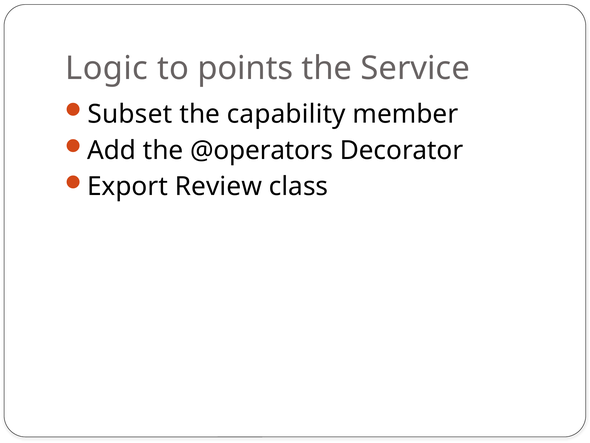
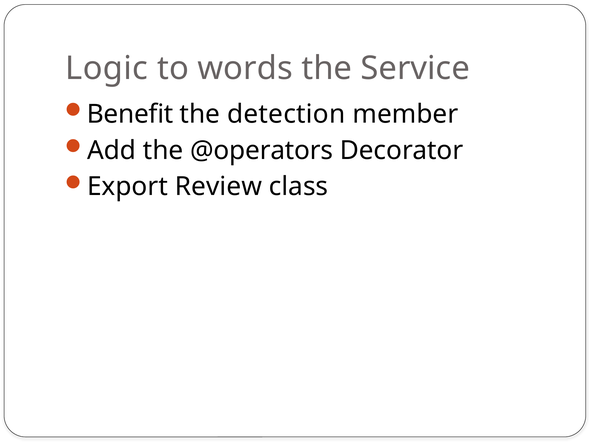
points: points -> words
Subset: Subset -> Benefit
capability: capability -> detection
